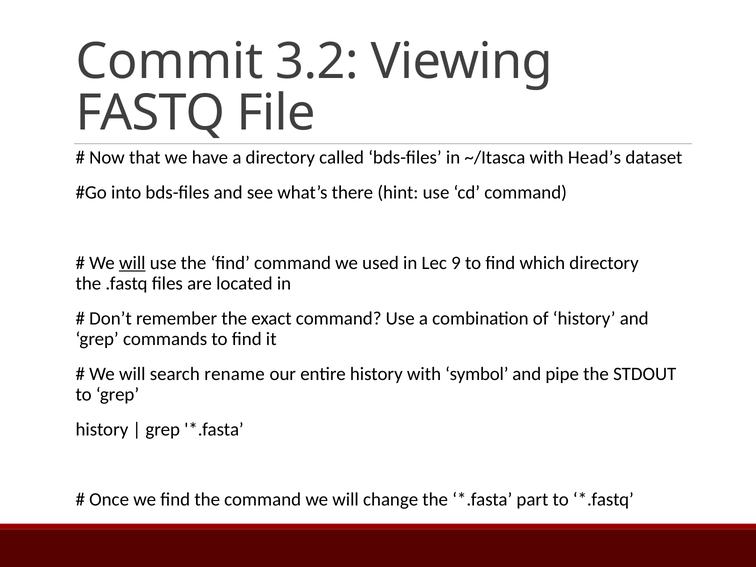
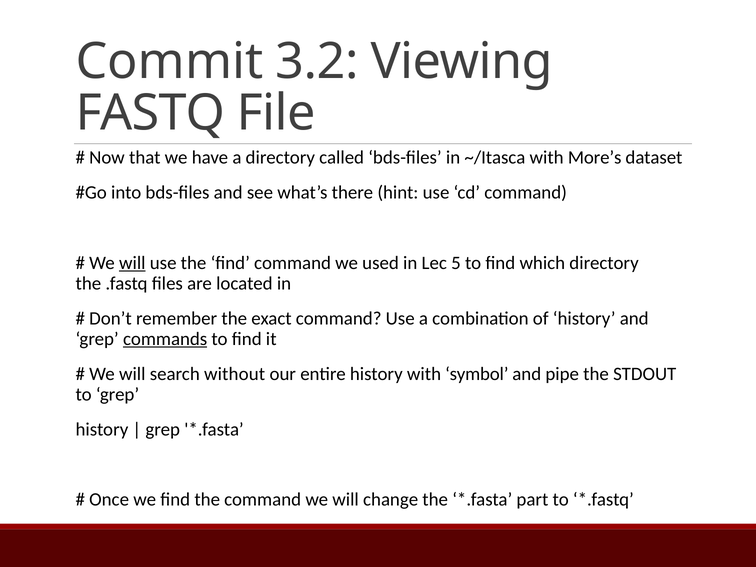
Head’s: Head’s -> More’s
9: 9 -> 5
commands underline: none -> present
rename: rename -> without
